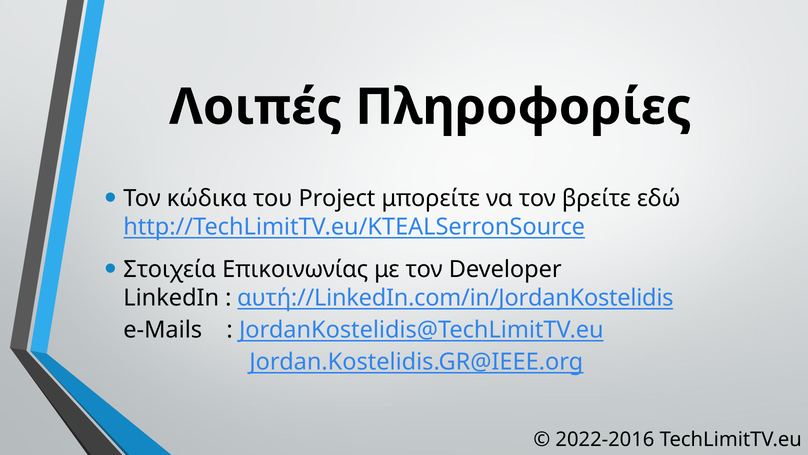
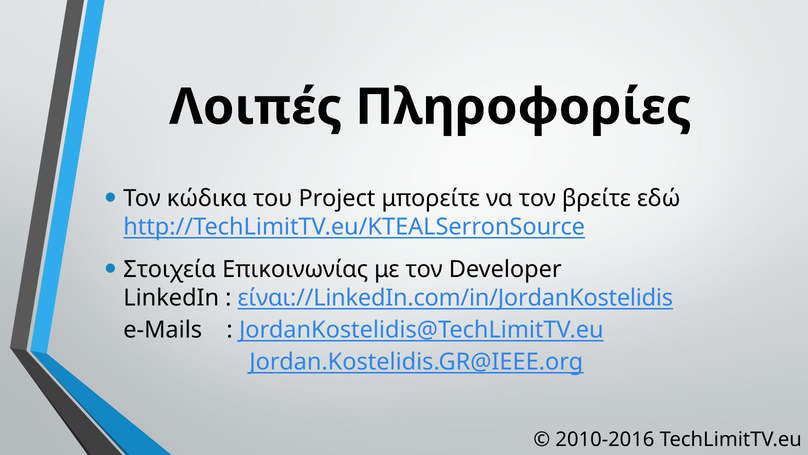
αυτή://LinkedIn.com/in/JordanKostelidis: αυτή://LinkedIn.com/in/JordanKostelidis -> είναι://LinkedIn.com/in/JordanKostelidis
2022-2016: 2022-2016 -> 2010-2016
